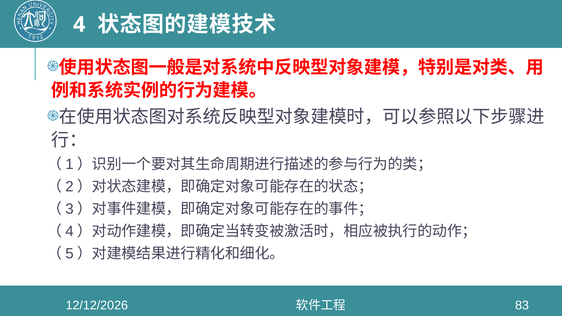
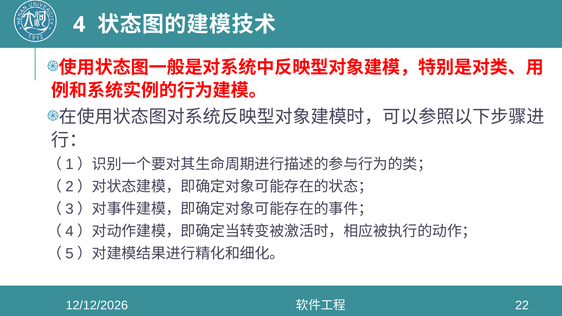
83: 83 -> 22
